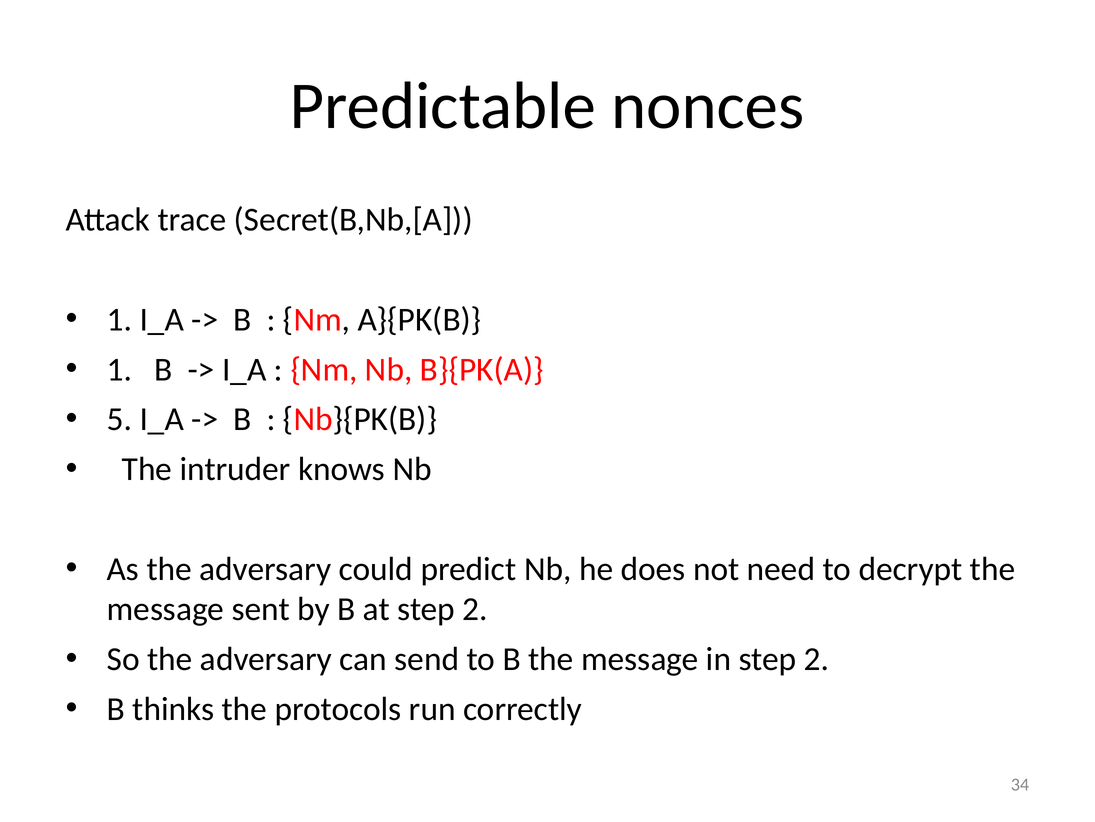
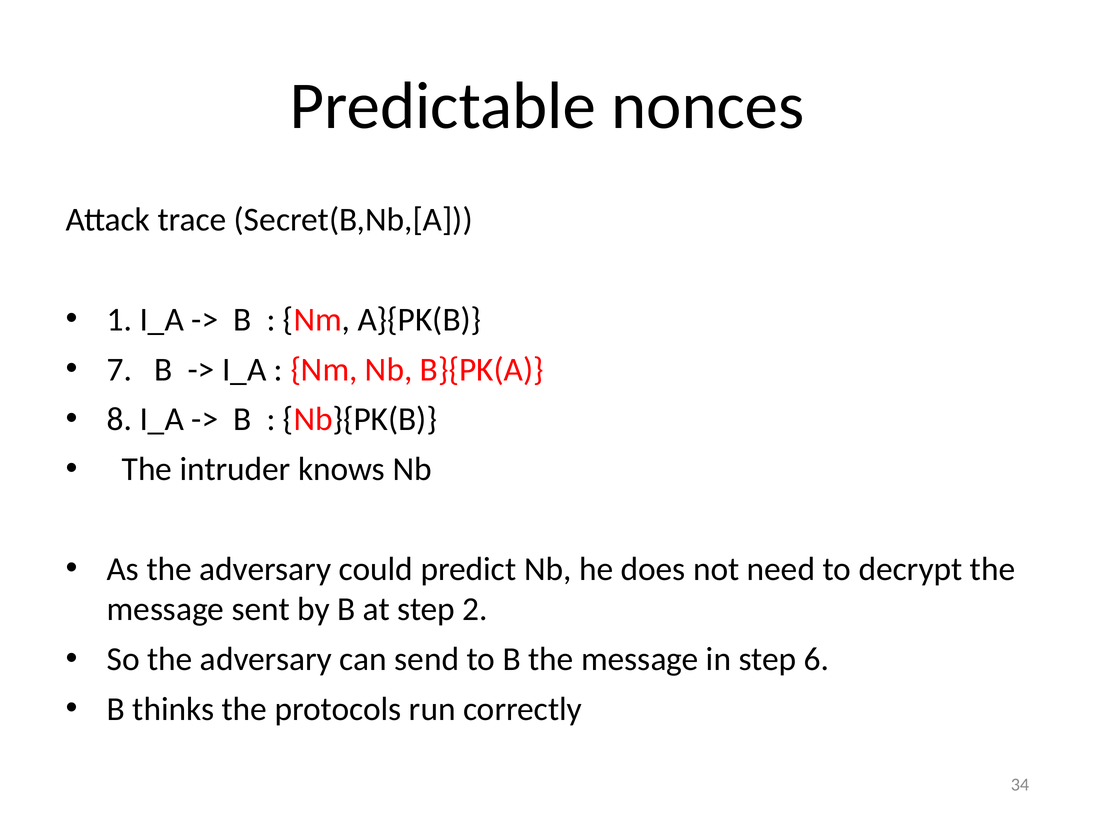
1 at (119, 369): 1 -> 7
5: 5 -> 8
in step 2: 2 -> 6
